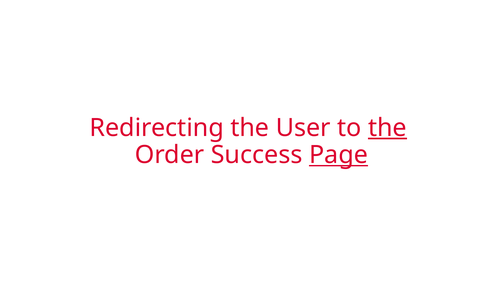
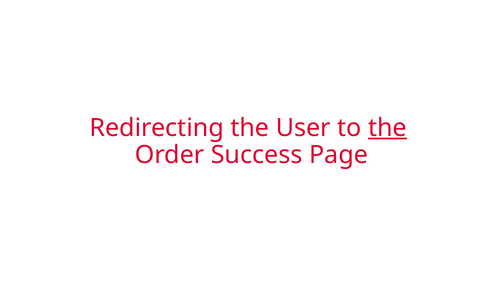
Page underline: present -> none
